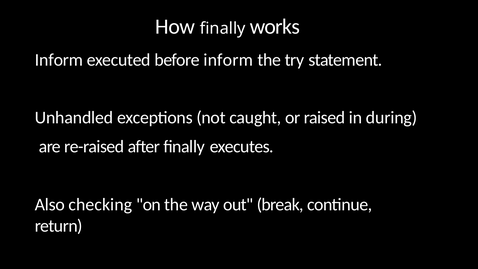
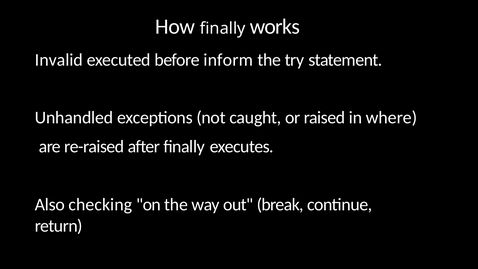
Inform at (59, 60): Inform -> Invalid
during: during -> where
